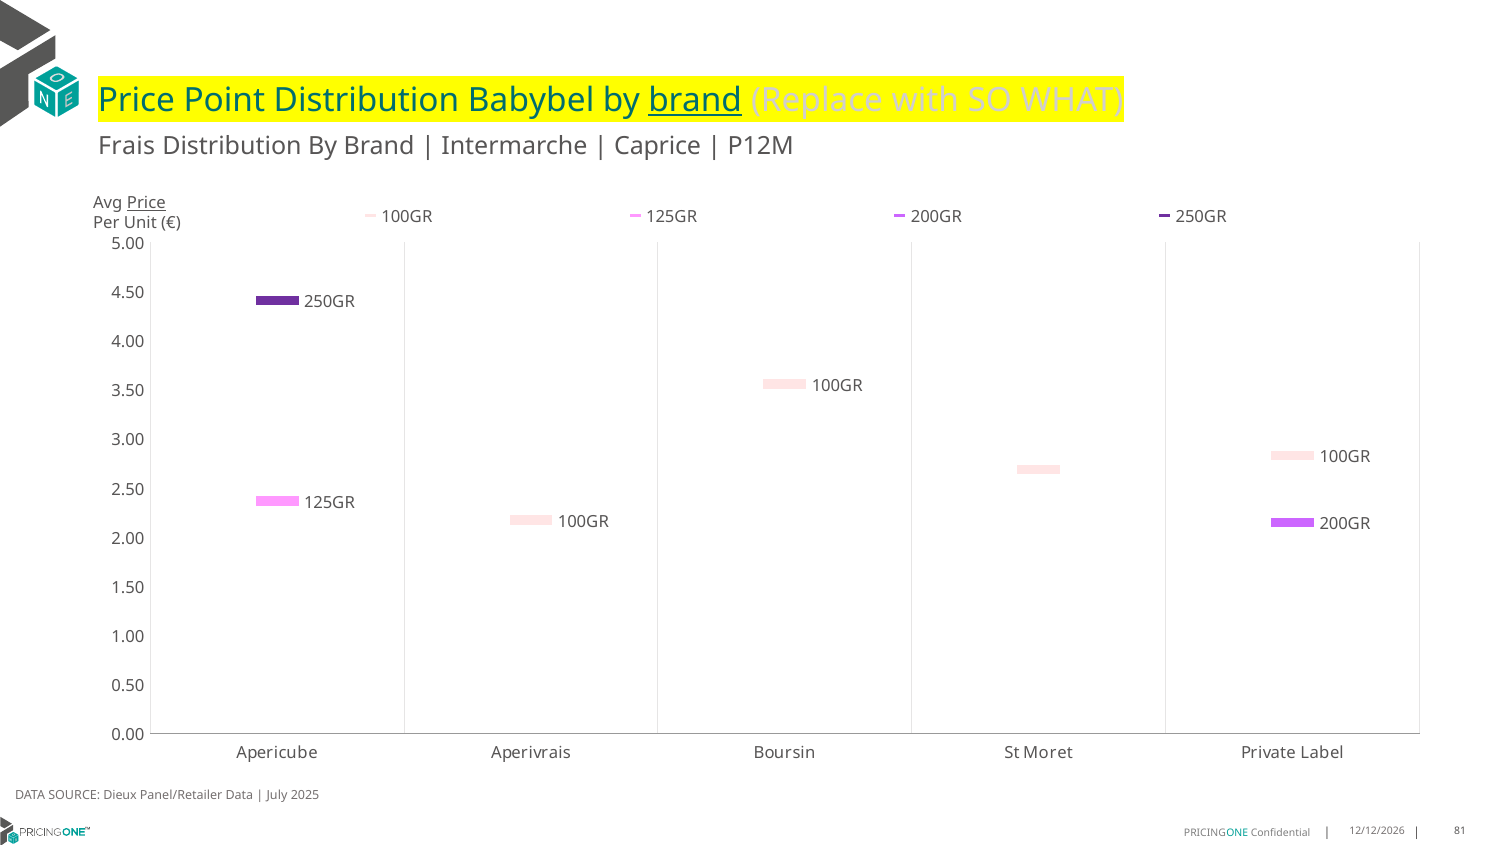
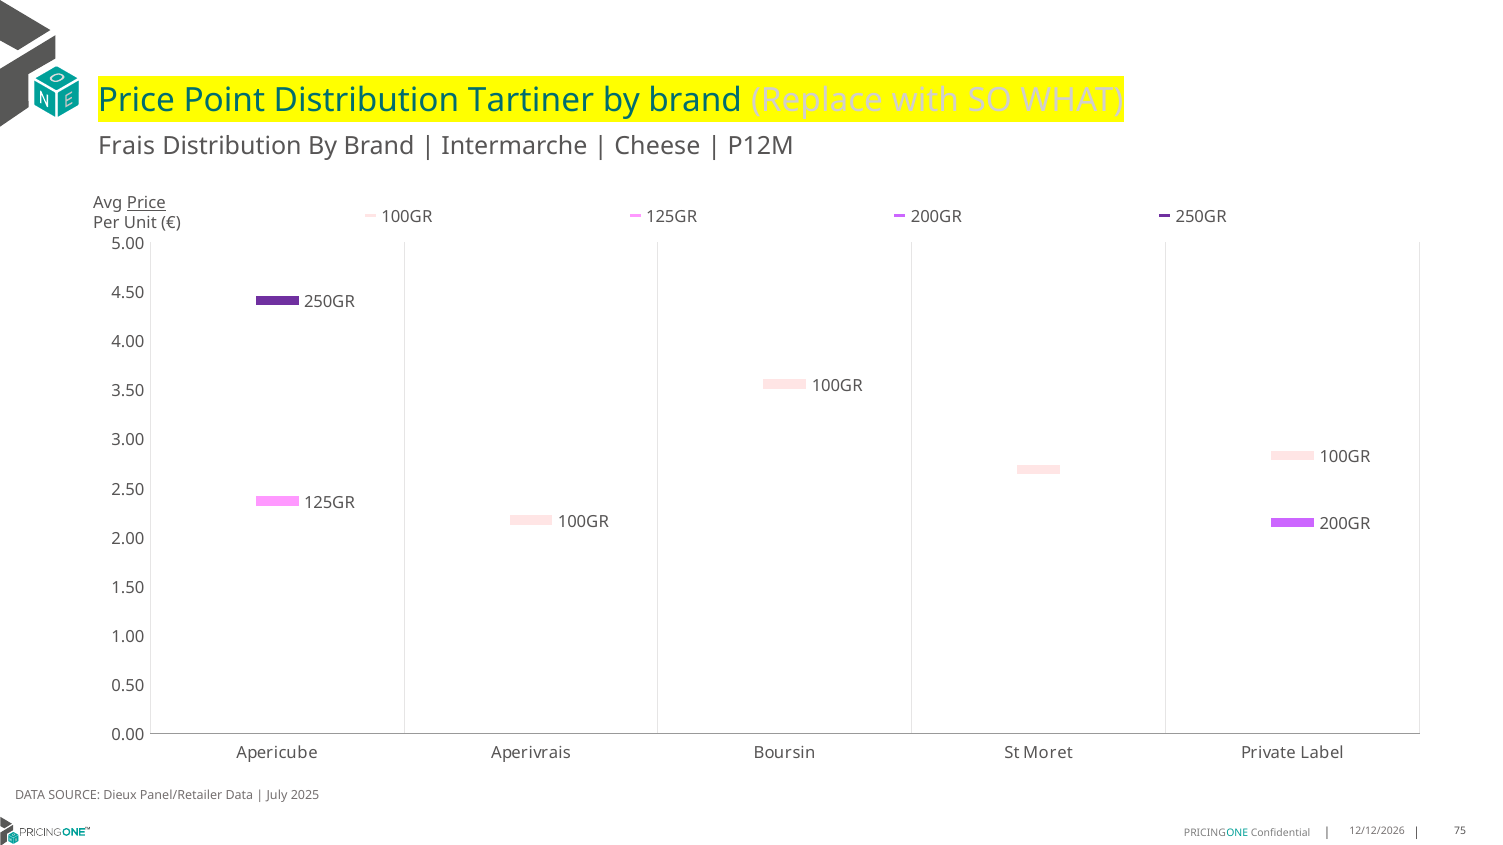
Babybel: Babybel -> Tartiner
brand at (695, 101) underline: present -> none
Caprice: Caprice -> Cheese
81: 81 -> 75
